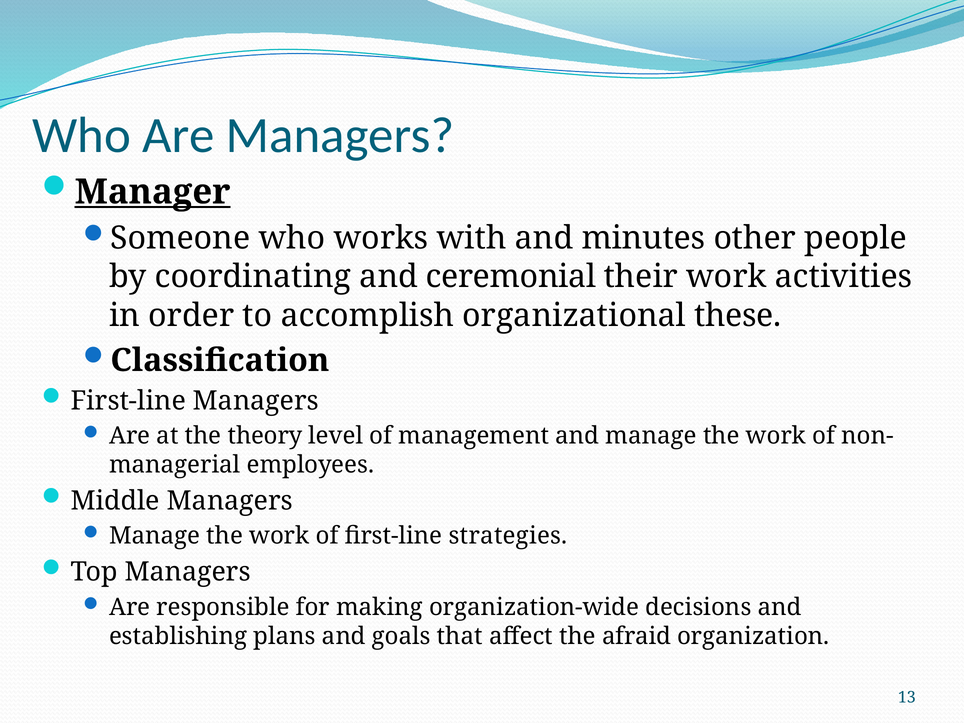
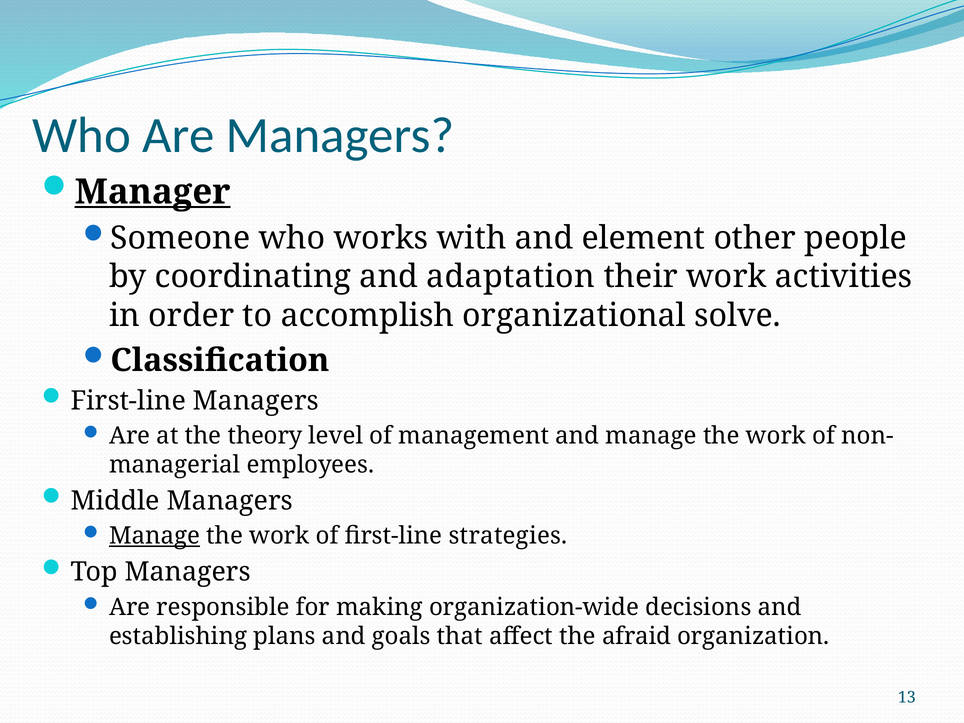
minutes: minutes -> element
ceremonial: ceremonial -> adaptation
these: these -> solve
Manage at (155, 536) underline: none -> present
